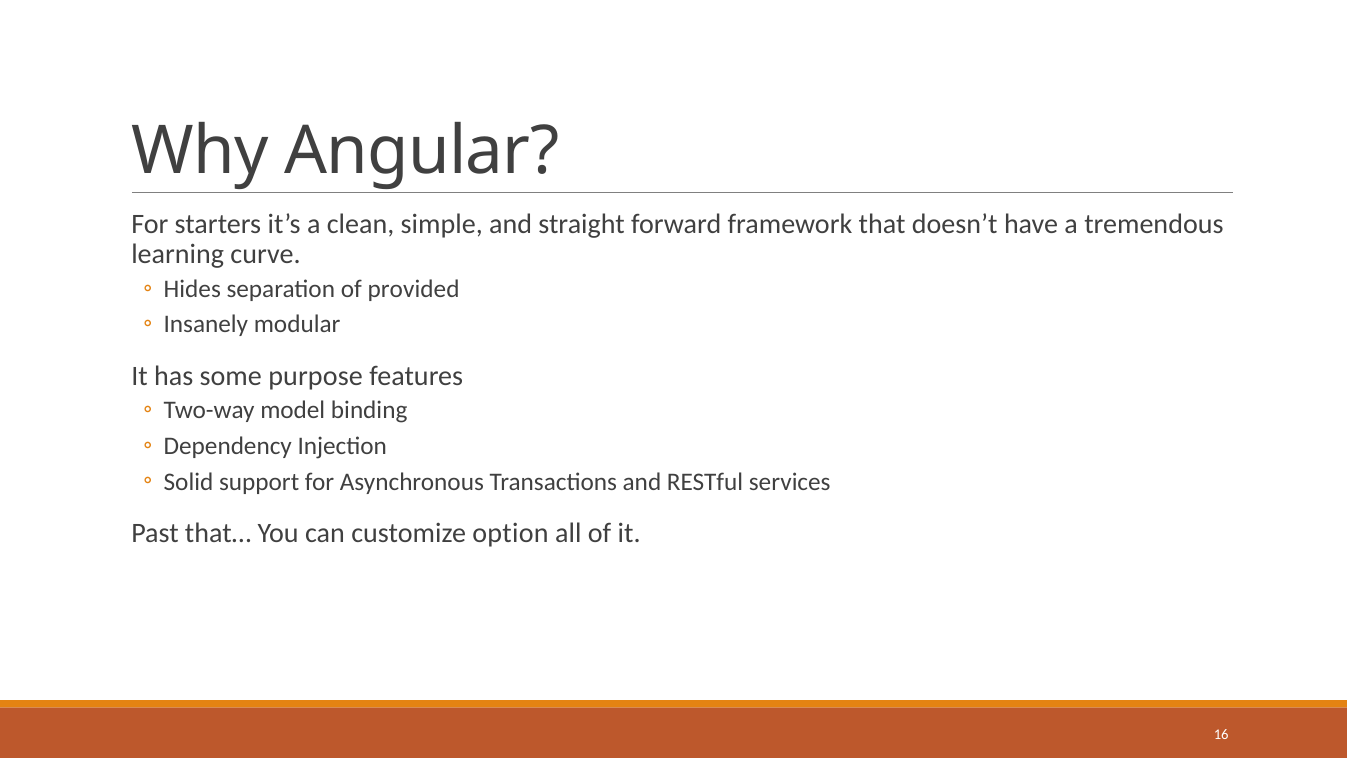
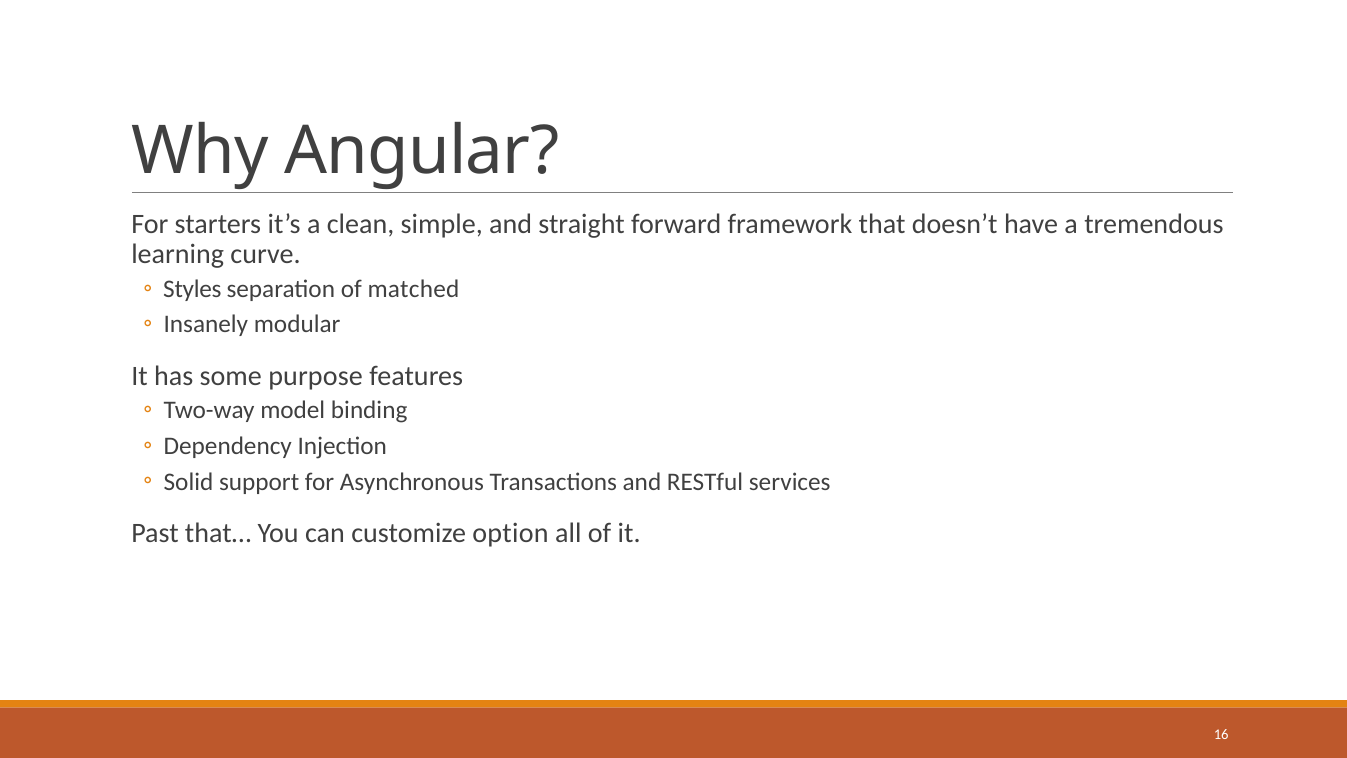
Hides: Hides -> Styles
provided: provided -> matched
